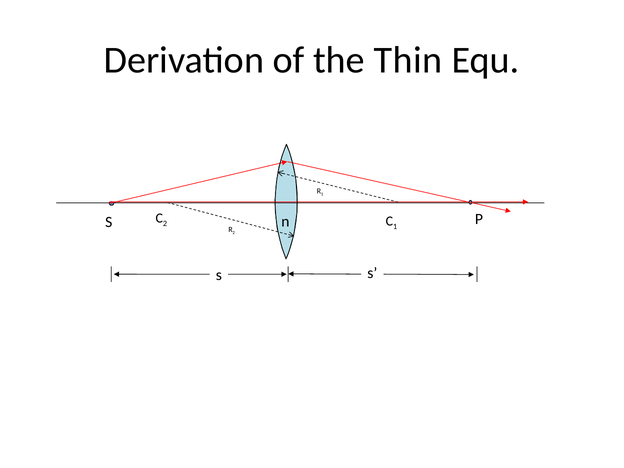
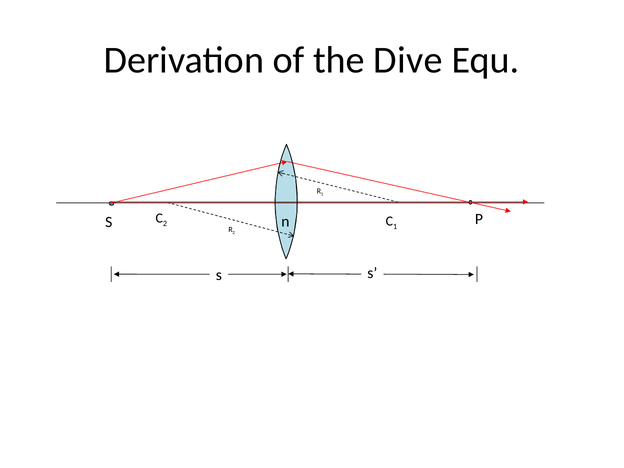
Thin: Thin -> Dive
